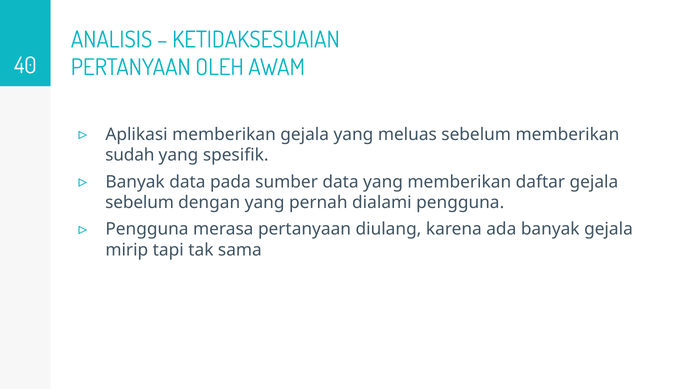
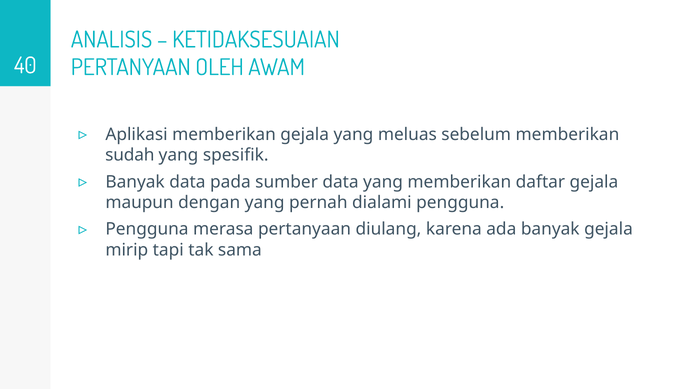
sebelum at (140, 203): sebelum -> maupun
